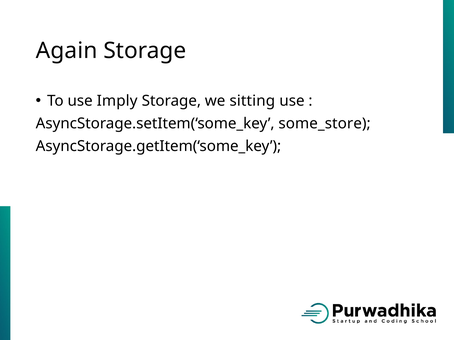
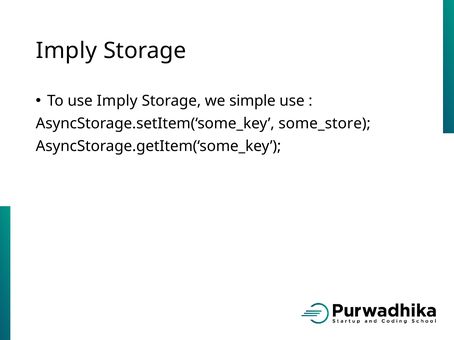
Again at (67, 51): Again -> Imply
sitting: sitting -> simple
